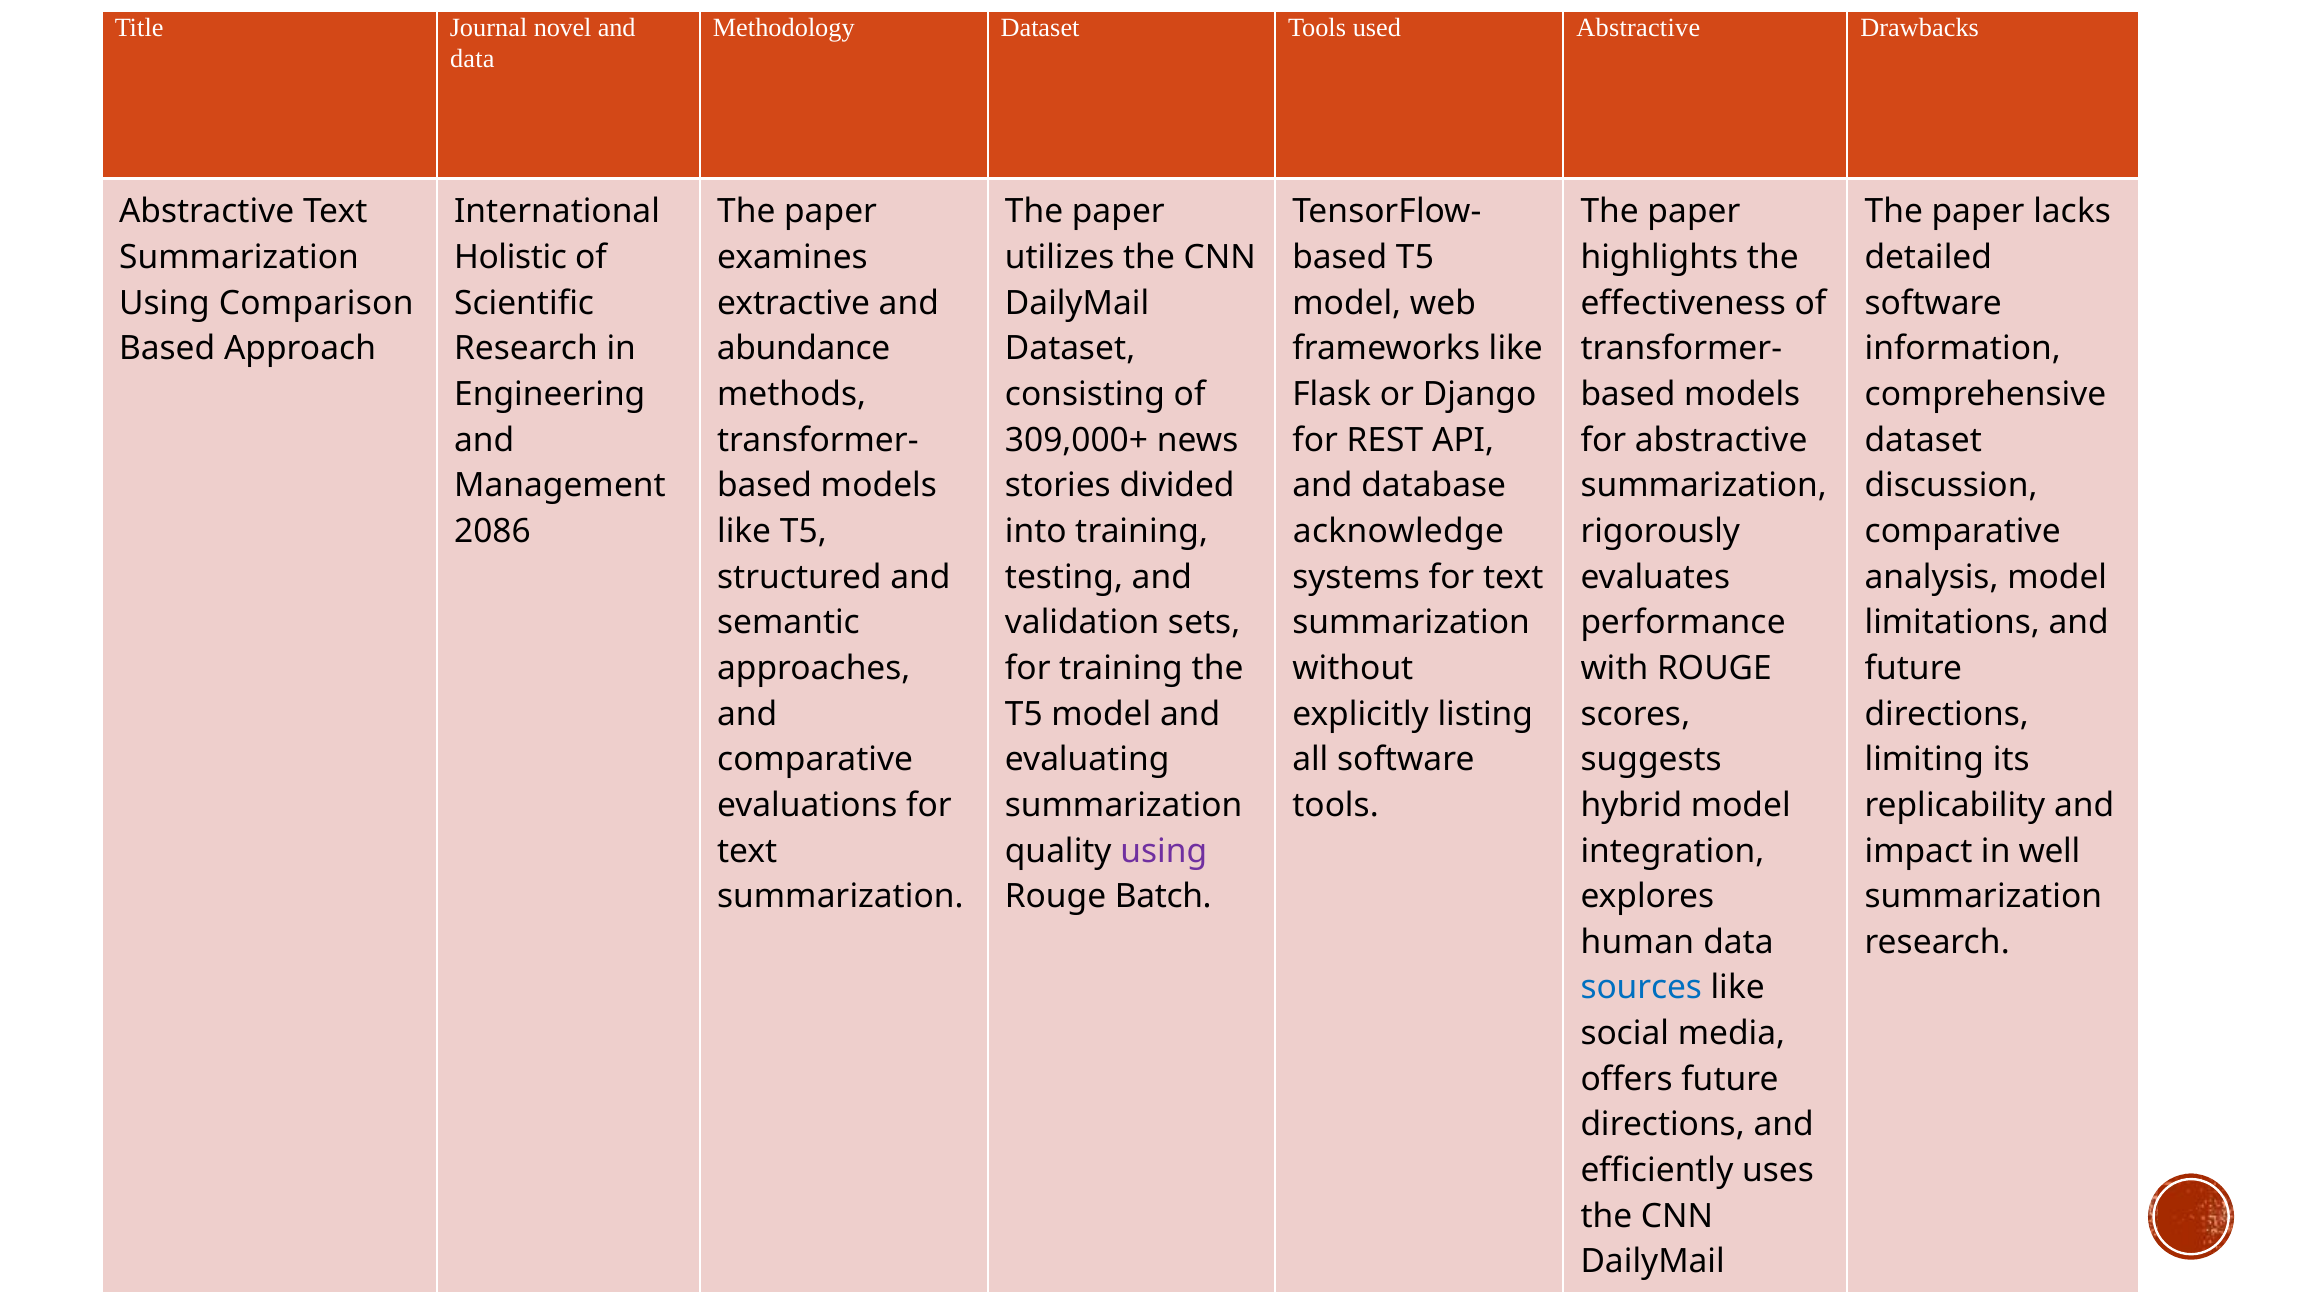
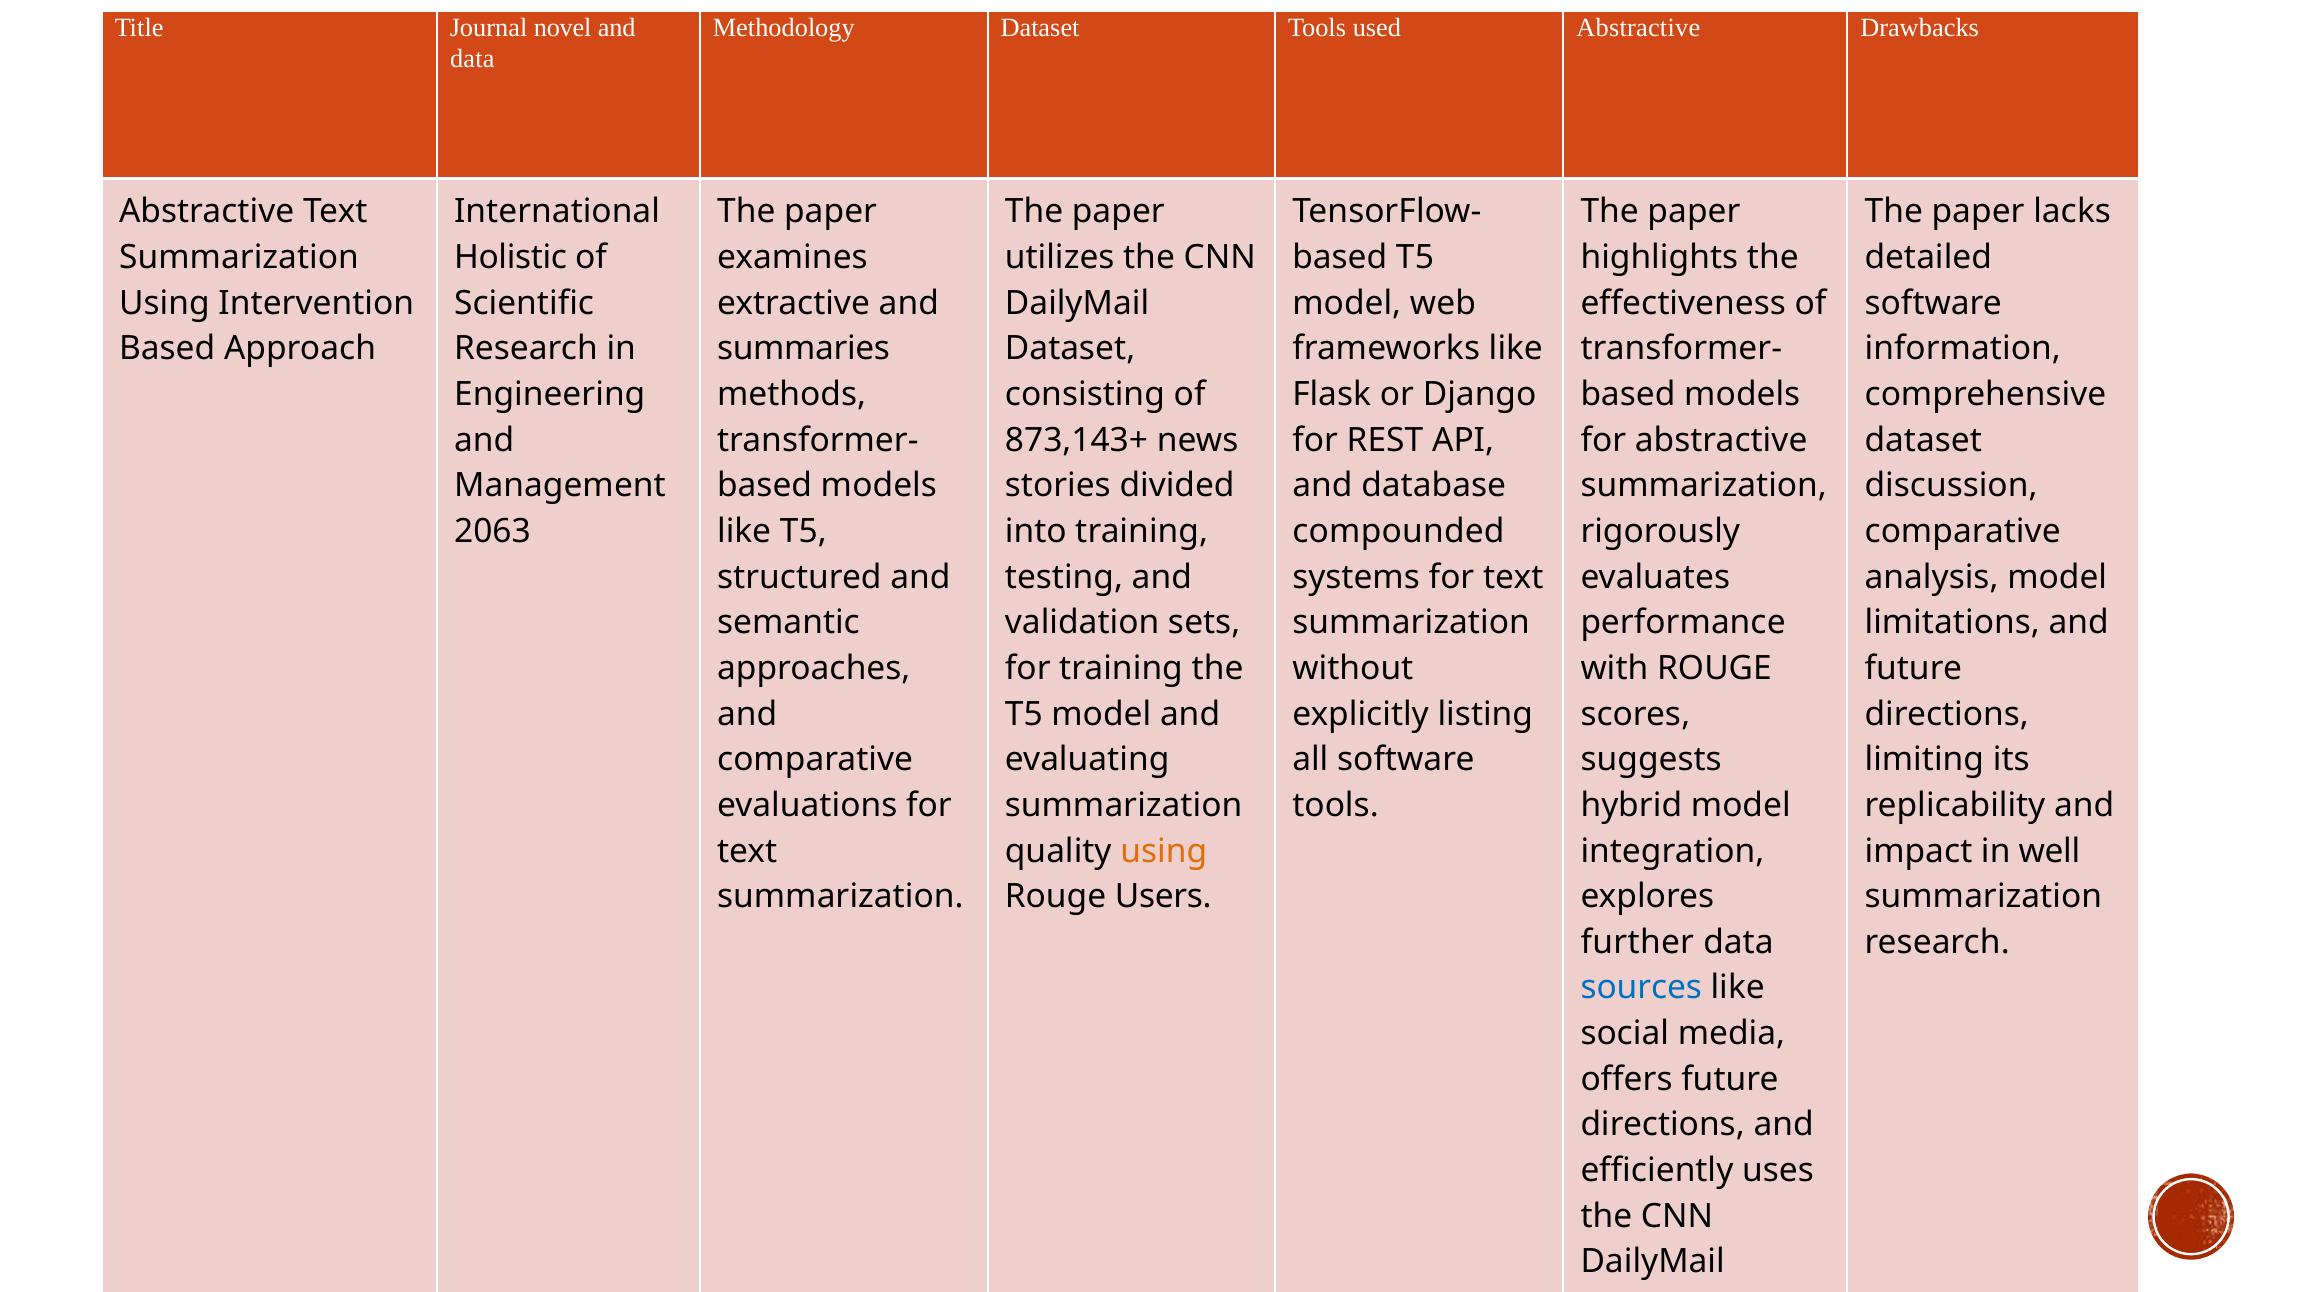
Comparison: Comparison -> Intervention
abundance: abundance -> summaries
309,000+: 309,000+ -> 873,143+
2086: 2086 -> 2063
acknowledge: acknowledge -> compounded
using at (1164, 851) colour: purple -> orange
Batch: Batch -> Users
human: human -> further
